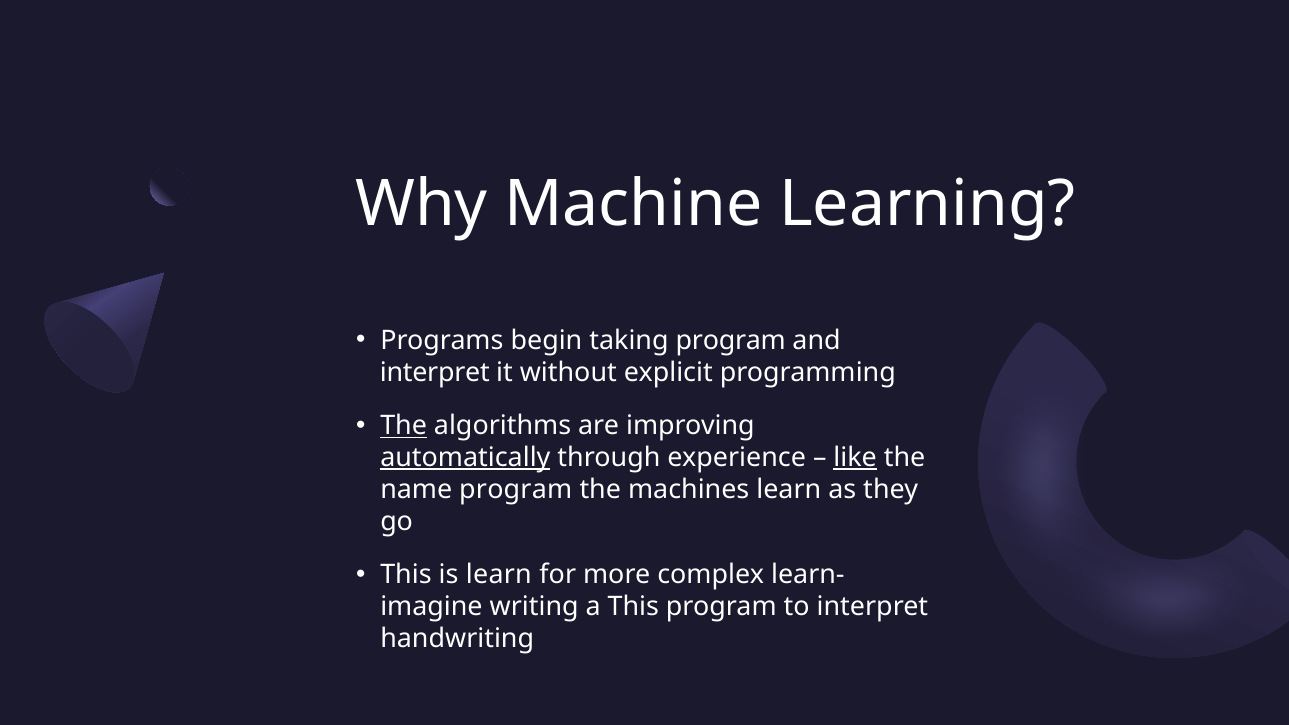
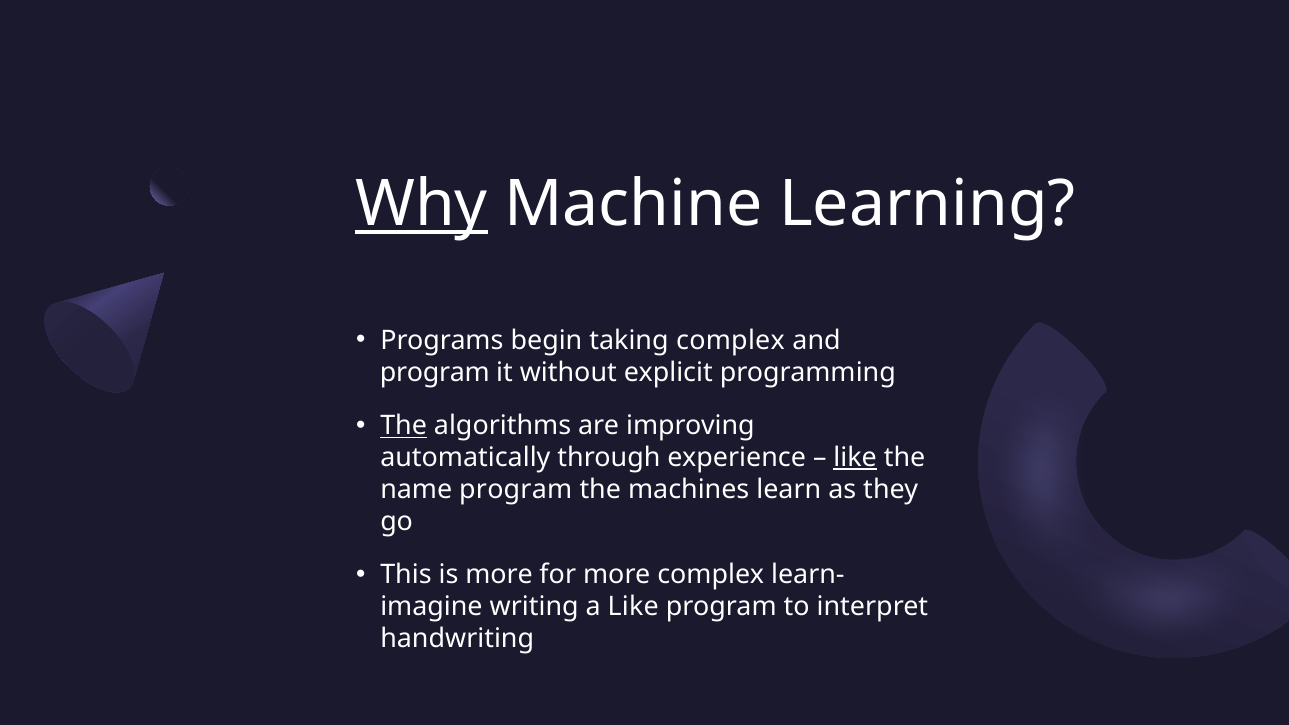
Why underline: none -> present
taking program: program -> complex
interpret at (435, 372): interpret -> program
automatically underline: present -> none
is learn: learn -> more
a This: This -> Like
